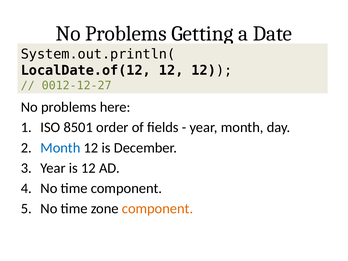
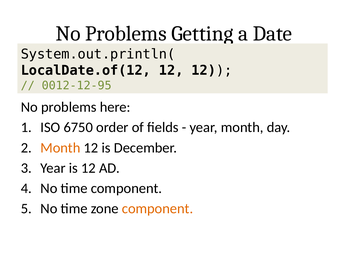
0012-12-27: 0012-12-27 -> 0012-12-95
8501: 8501 -> 6750
Month at (60, 148) colour: blue -> orange
